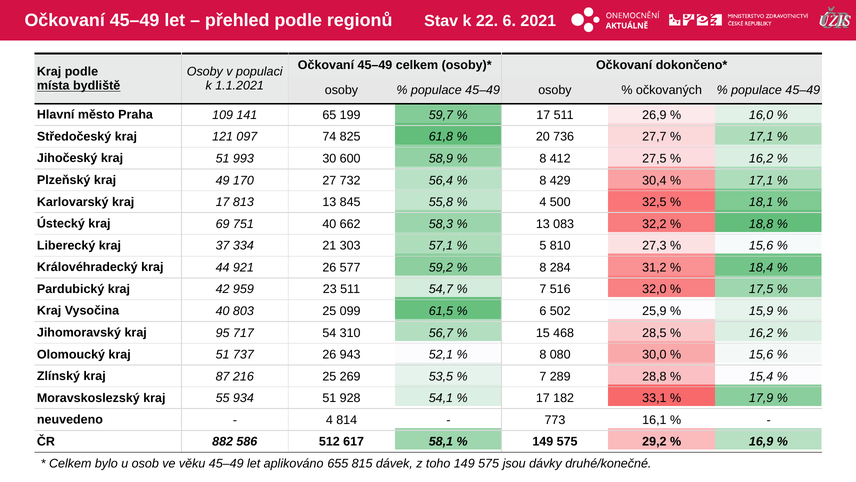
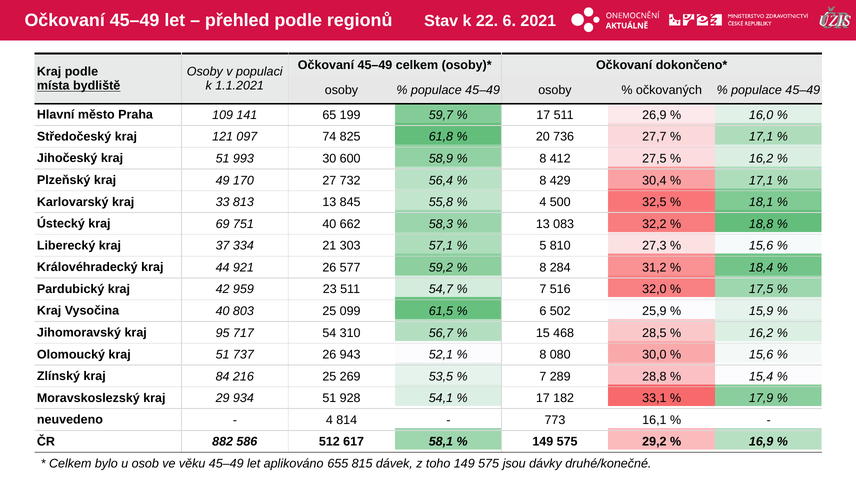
kraj 17: 17 -> 33
87: 87 -> 84
55: 55 -> 29
